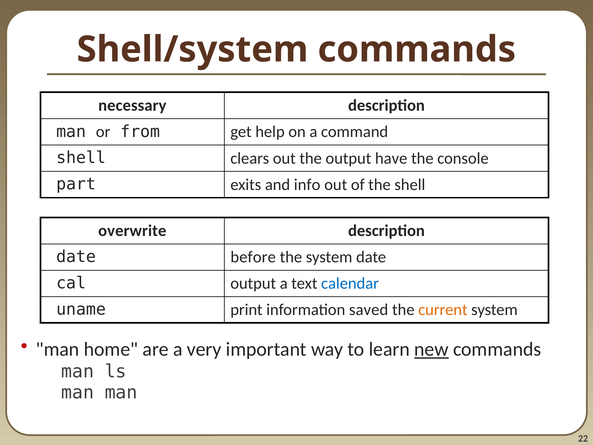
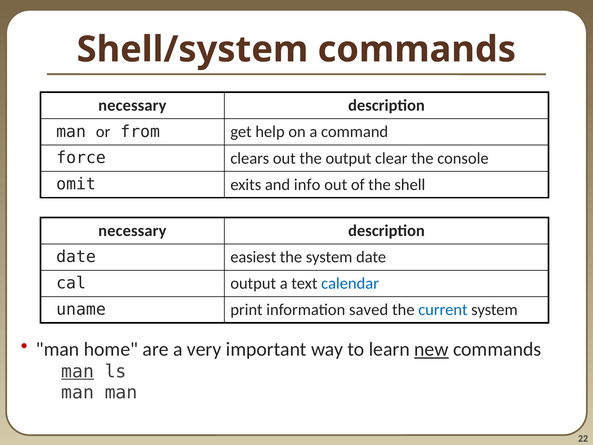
shell at (81, 158): shell -> force
have: have -> clear
part: part -> omit
overwrite at (132, 231): overwrite -> necessary
before: before -> easiest
current colour: orange -> blue
man at (78, 371) underline: none -> present
